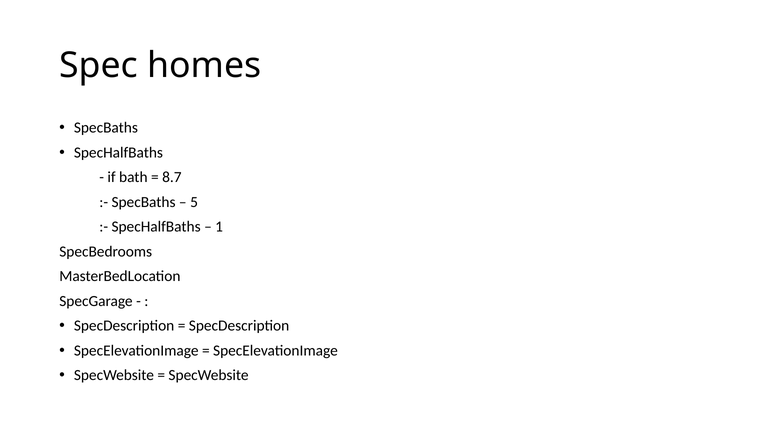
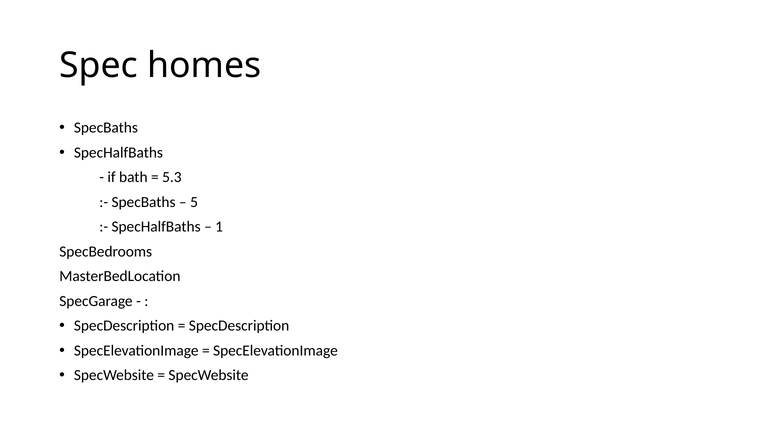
8.7: 8.7 -> 5.3
